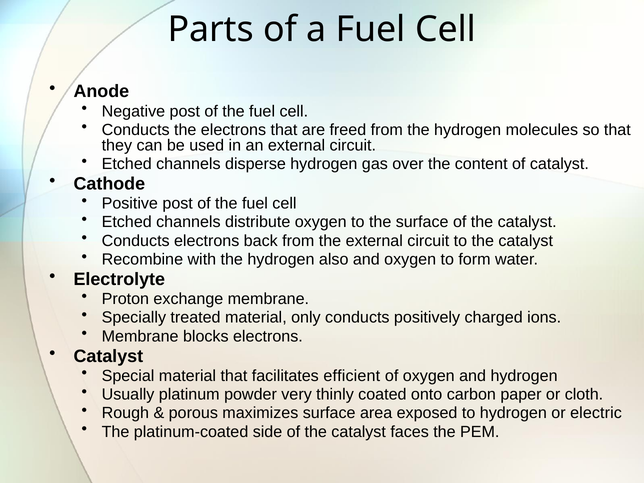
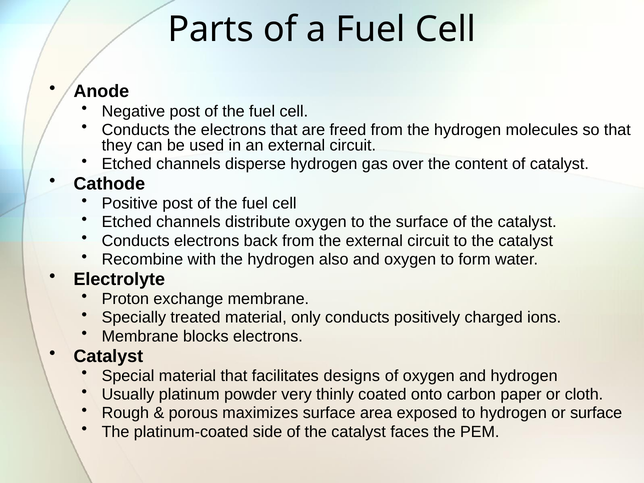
efficient: efficient -> designs
or electric: electric -> surface
